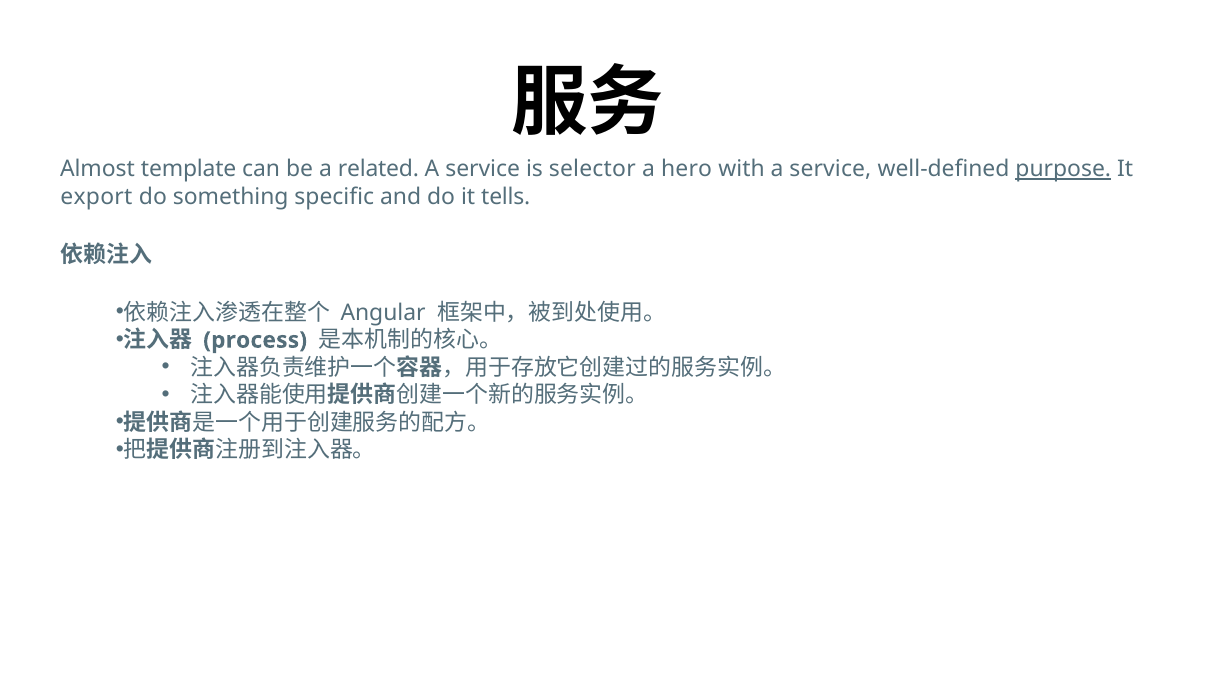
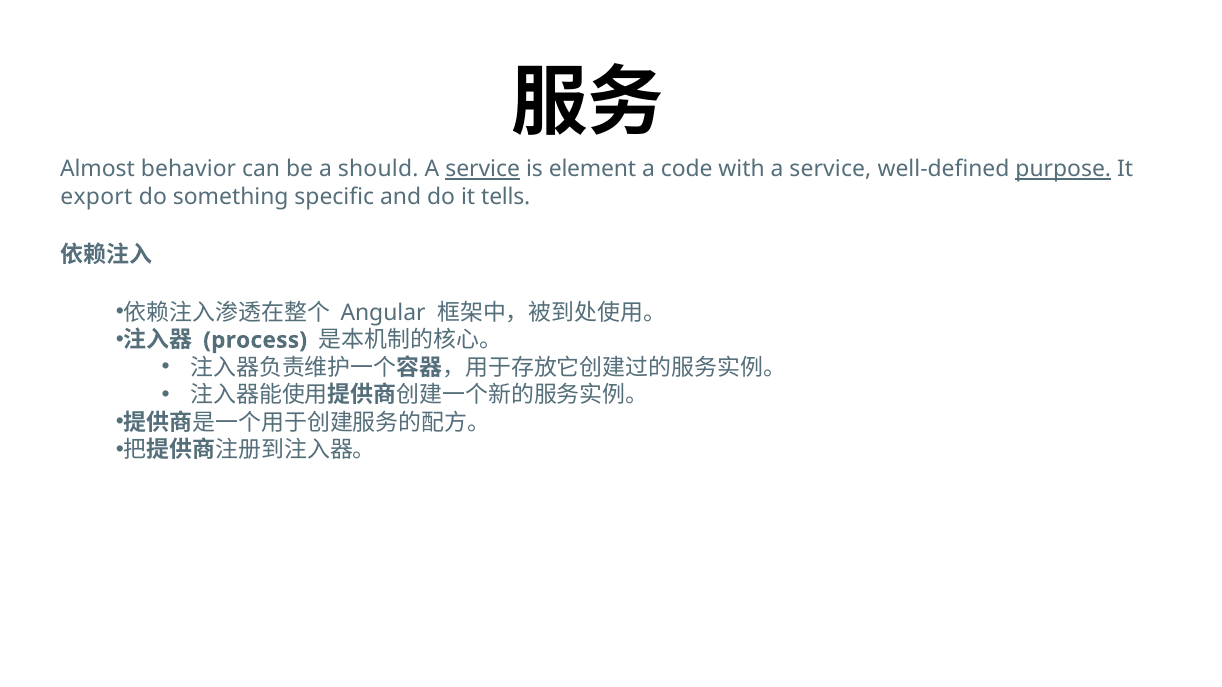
template: template -> behavior
related: related -> should
service at (483, 169) underline: none -> present
selector: selector -> element
hero: hero -> code
